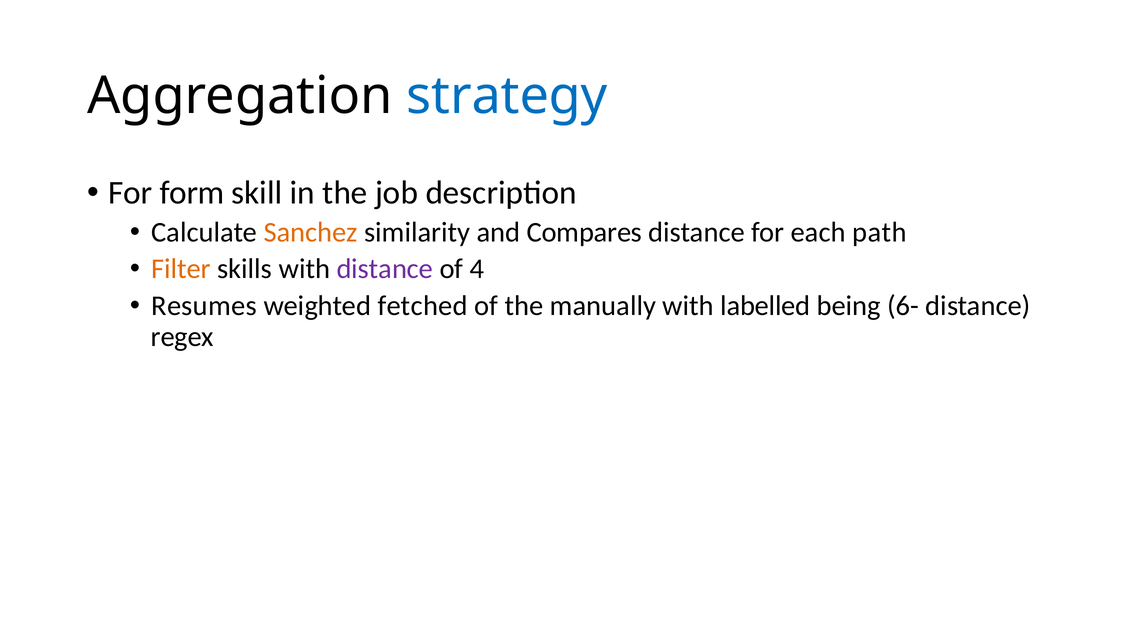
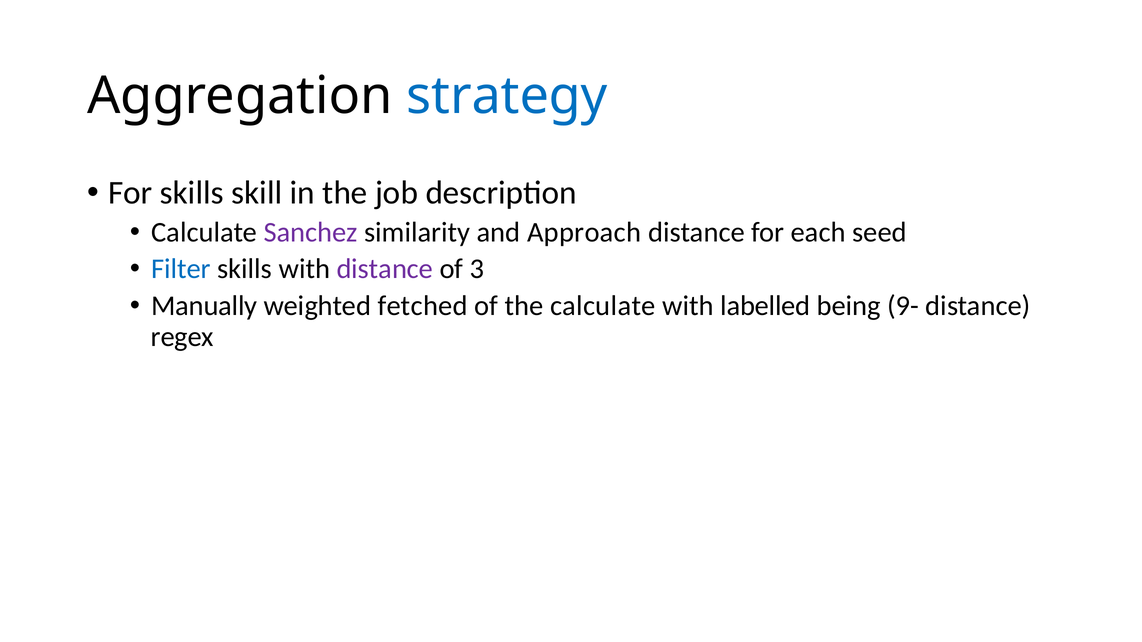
For form: form -> skills
Sanchez colour: orange -> purple
Compares: Compares -> Approach
path: path -> seed
Filter colour: orange -> blue
4: 4 -> 3
Resumes: Resumes -> Manually
the manually: manually -> calculate
6-: 6- -> 9-
